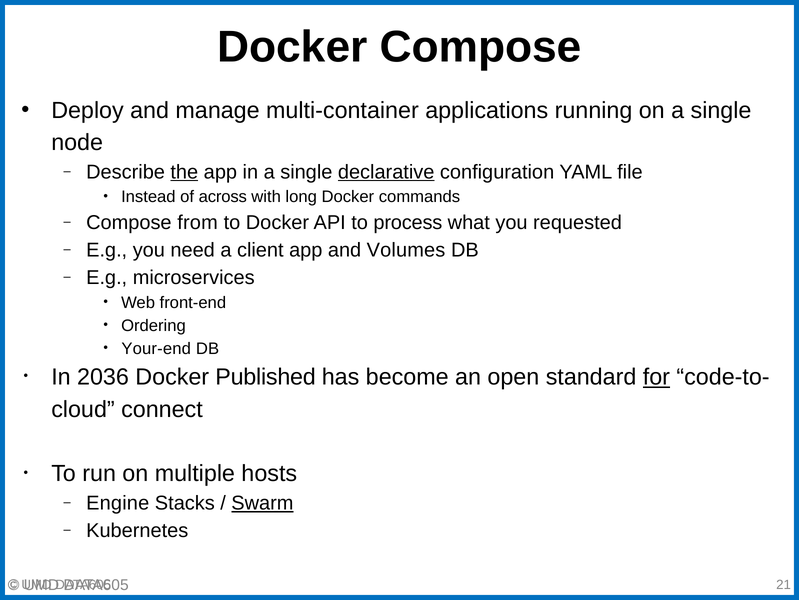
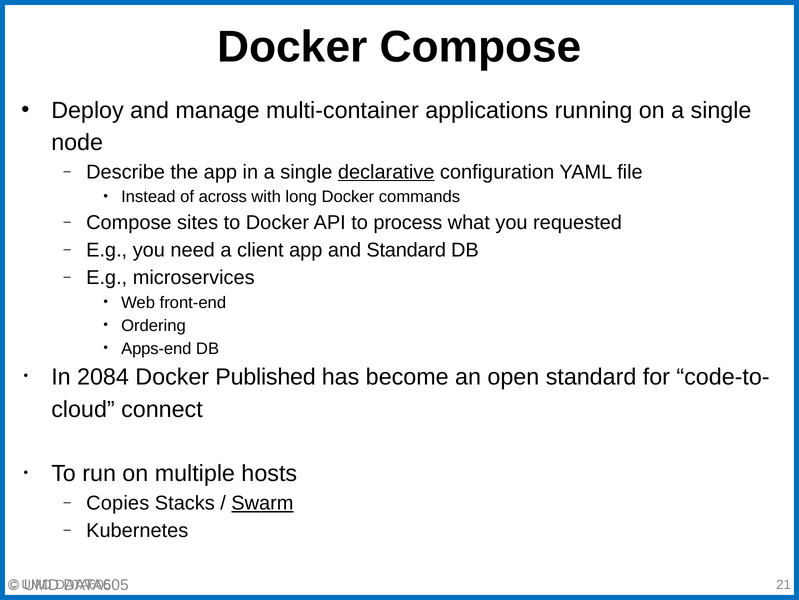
the underline: present -> none
from: from -> sites
and Volumes: Volumes -> Standard
Your-end: Your-end -> Apps-end
2036: 2036 -> 2084
for underline: present -> none
Engine: Engine -> Copies
